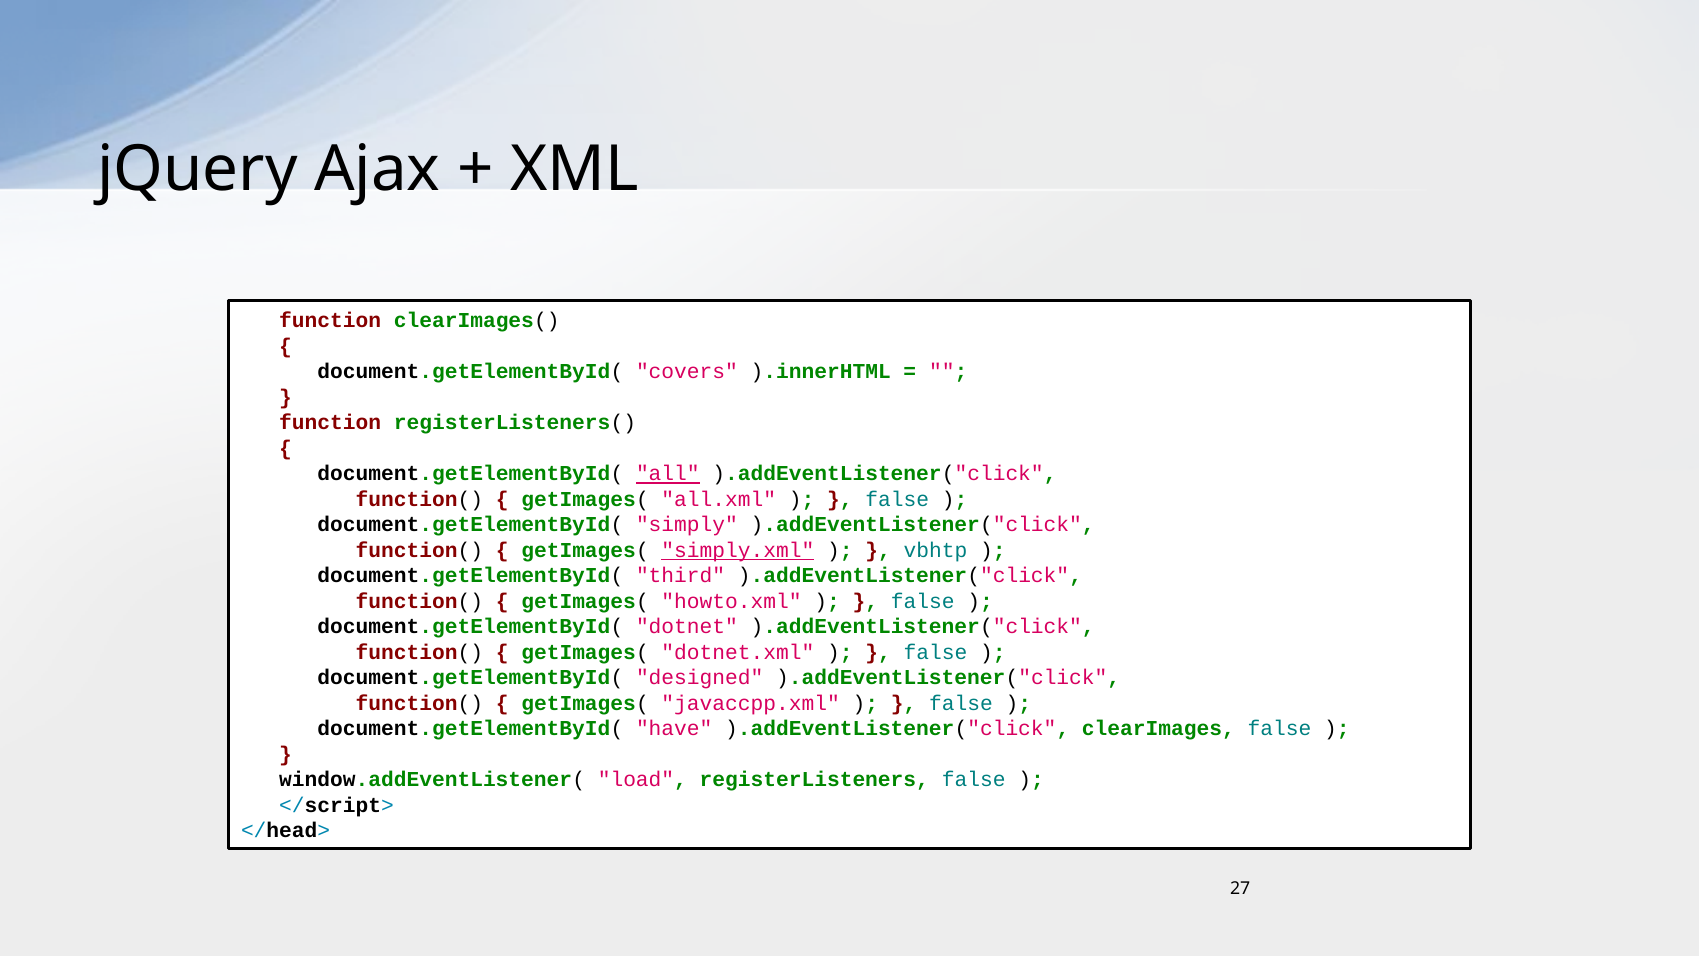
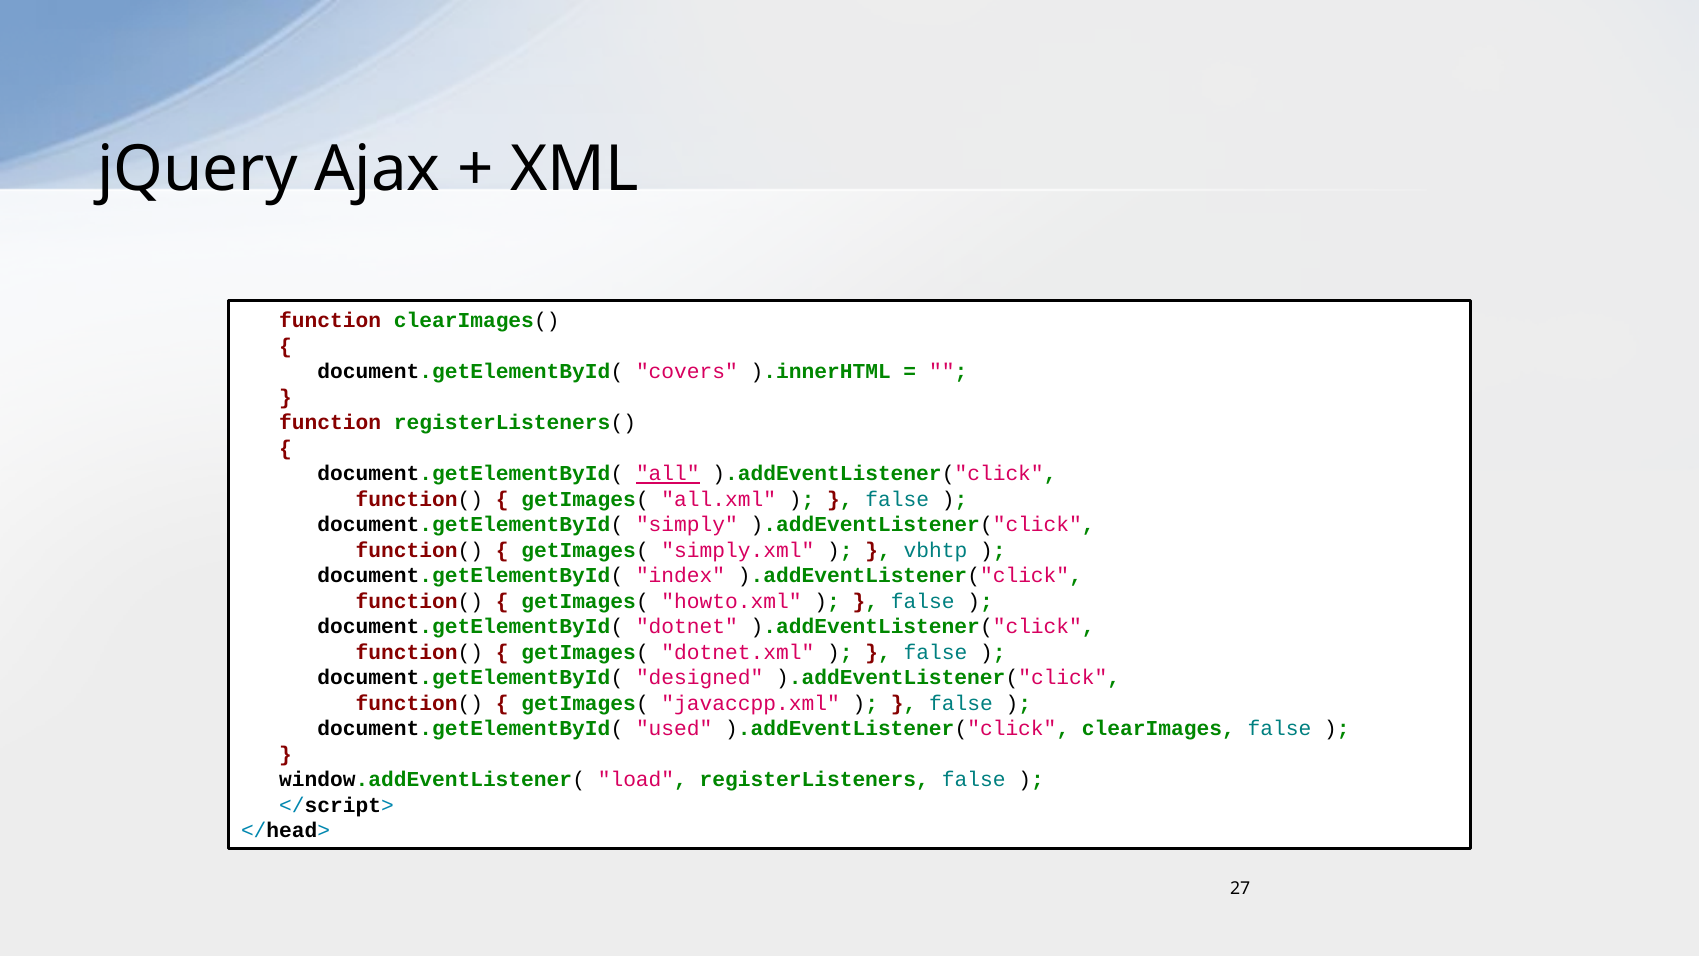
simply.xml underline: present -> none
third: third -> index
have: have -> used
